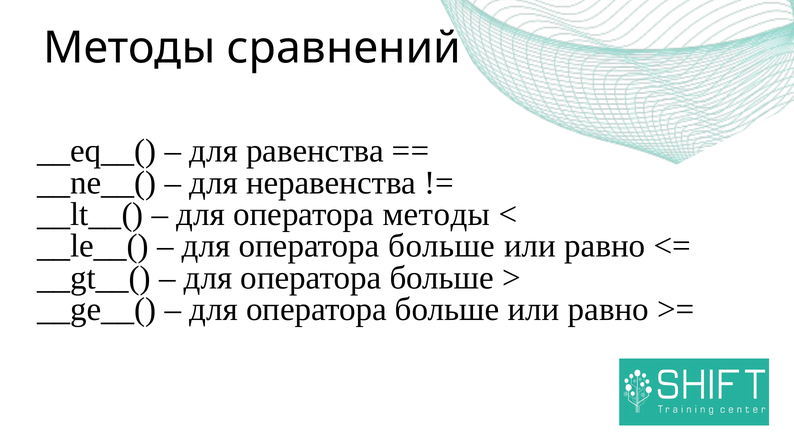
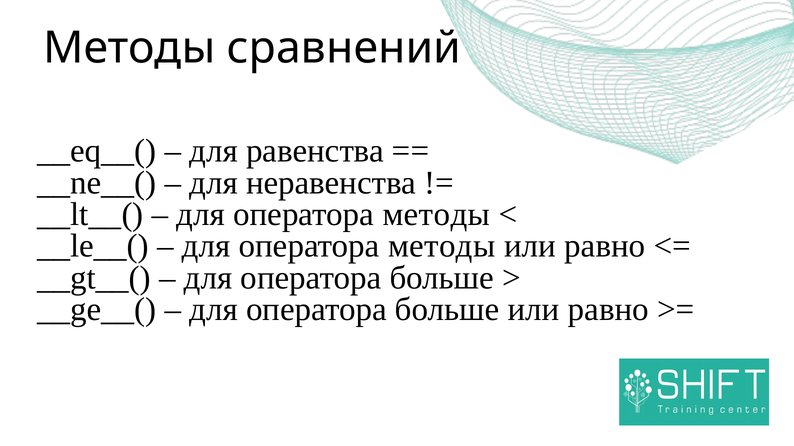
больше at (442, 246): больше -> методы
